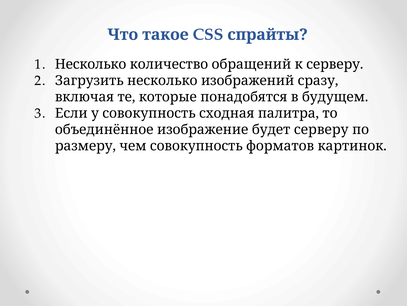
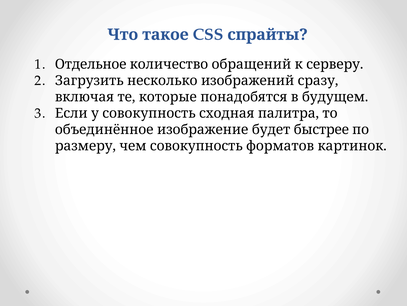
Несколько at (91, 64): Несколько -> Отдельное
будет серверу: серверу -> быстрее
